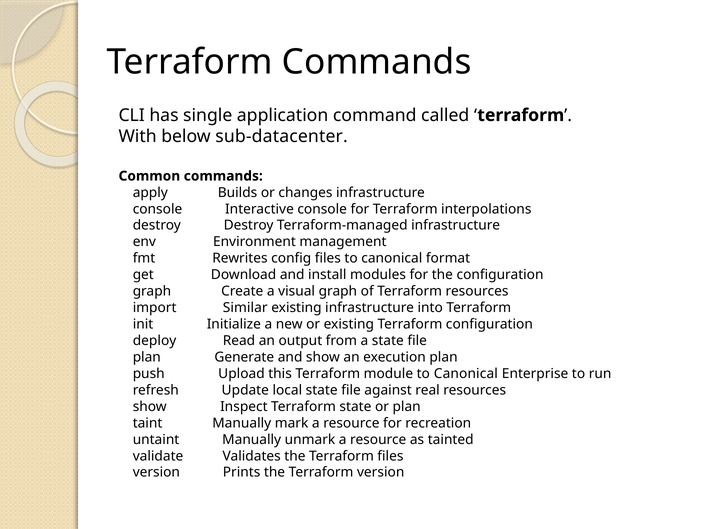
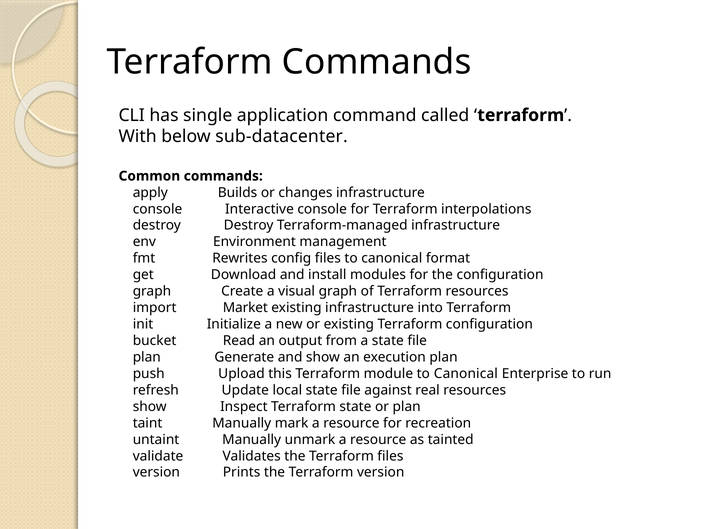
Similar: Similar -> Market
deploy: deploy -> bucket
